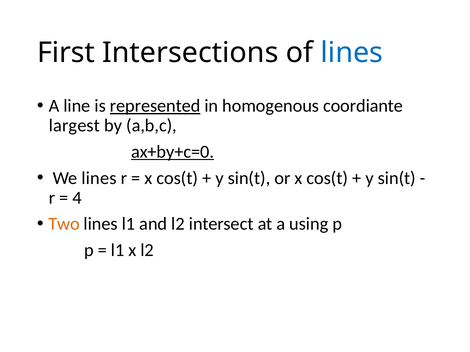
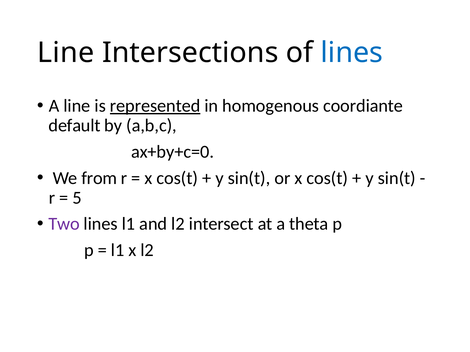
First at (66, 53): First -> Line
largest: largest -> default
ax+by+c=0 underline: present -> none
We lines: lines -> from
4: 4 -> 5
Two colour: orange -> purple
using: using -> theta
